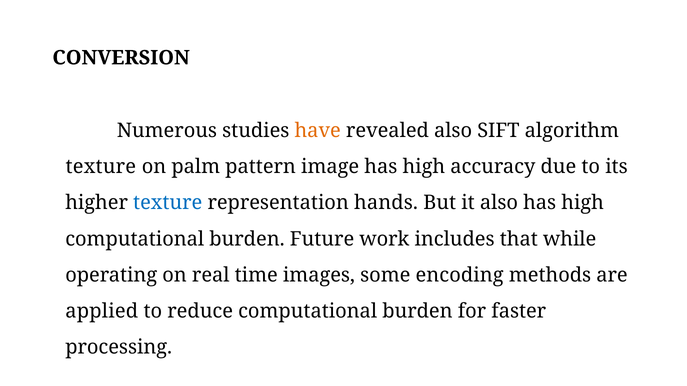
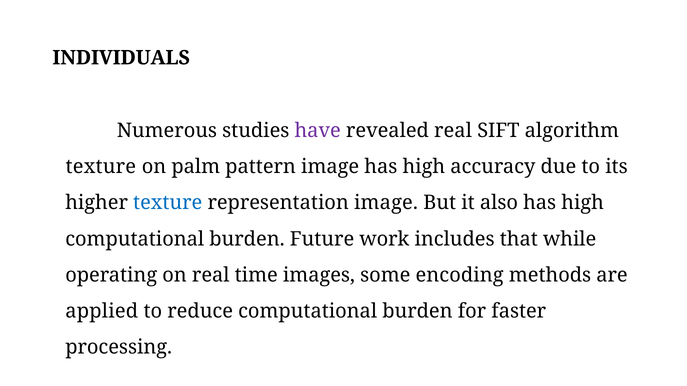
CONVERSION: CONVERSION -> INDIVIDUALS
have colour: orange -> purple
revealed also: also -> real
representation hands: hands -> image
